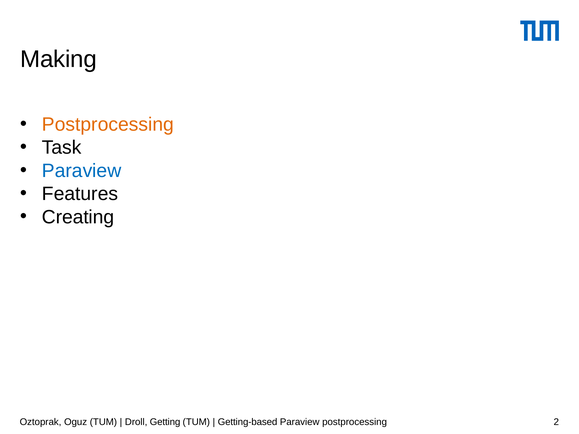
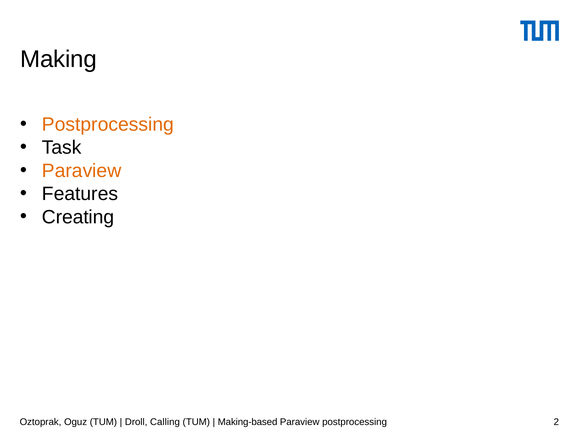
Paraview at (82, 171) colour: blue -> orange
Getting: Getting -> Calling
Getting-based: Getting-based -> Making-based
